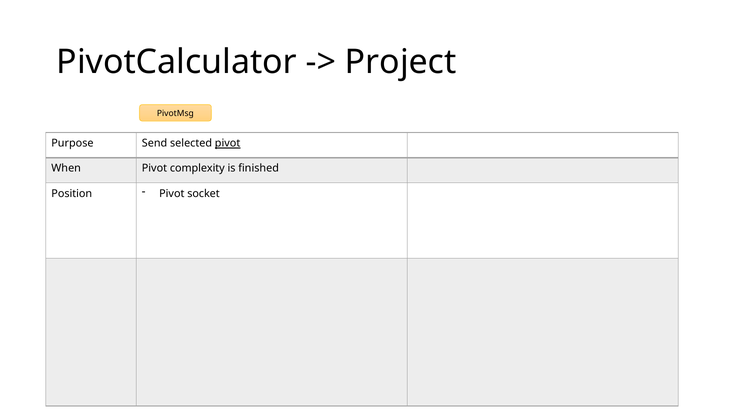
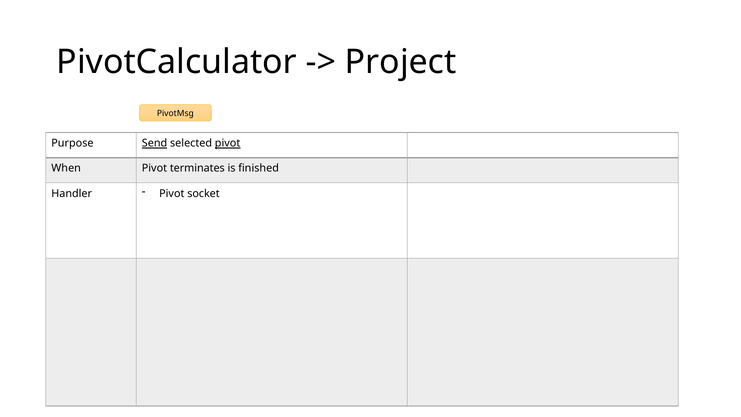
Send underline: none -> present
complexity: complexity -> terminates
Position: Position -> Handler
